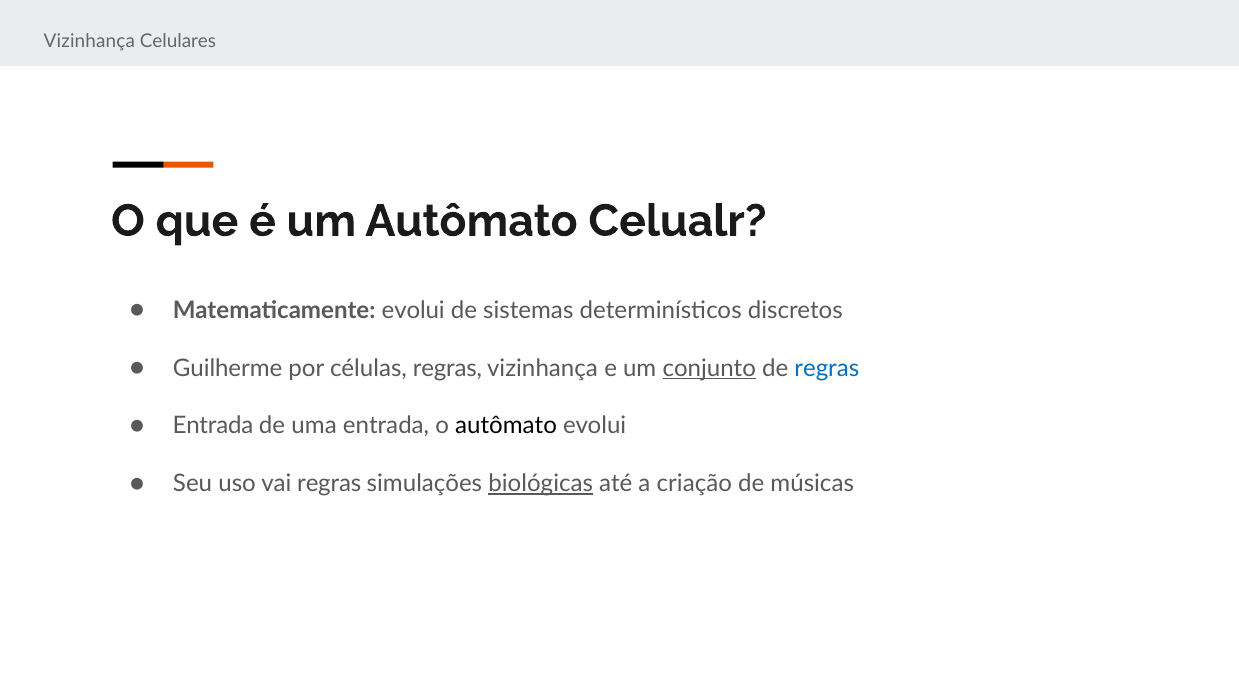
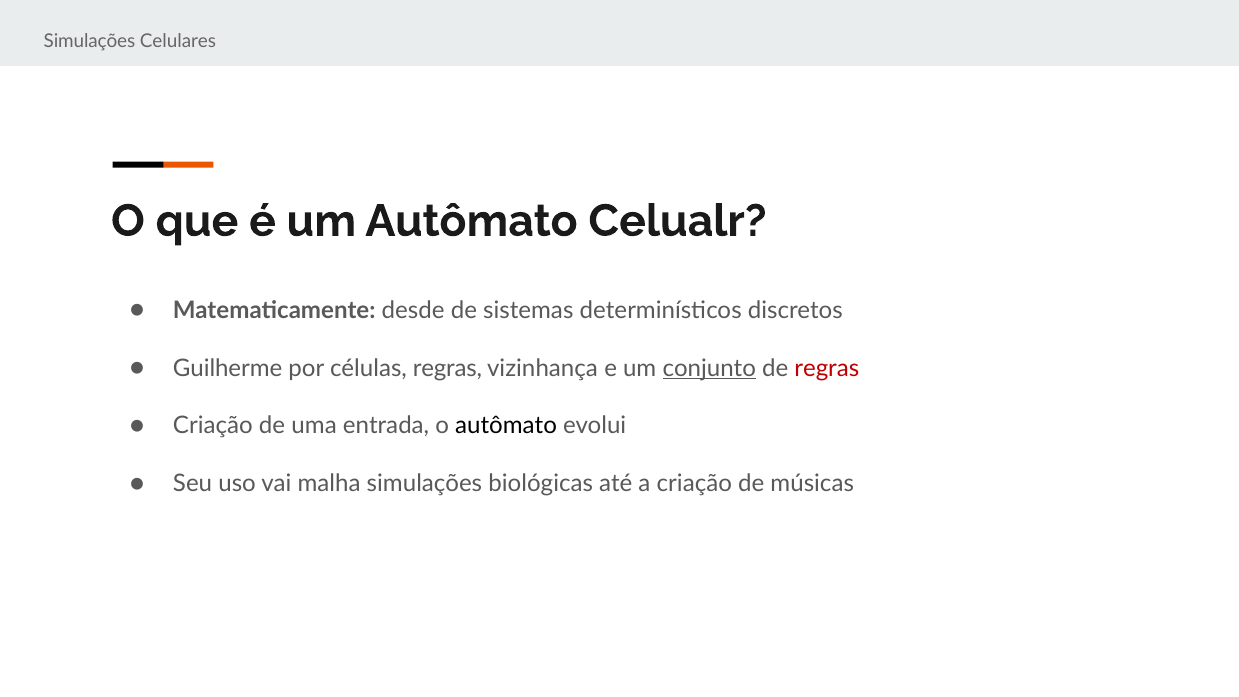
Vizinhança at (89, 41): Vizinhança -> Simulações
Matematicamente evolui: evolui -> desde
regras at (827, 368) colour: blue -> red
Entrada at (213, 426): Entrada -> Criação
vai regras: regras -> malha
biológicas underline: present -> none
